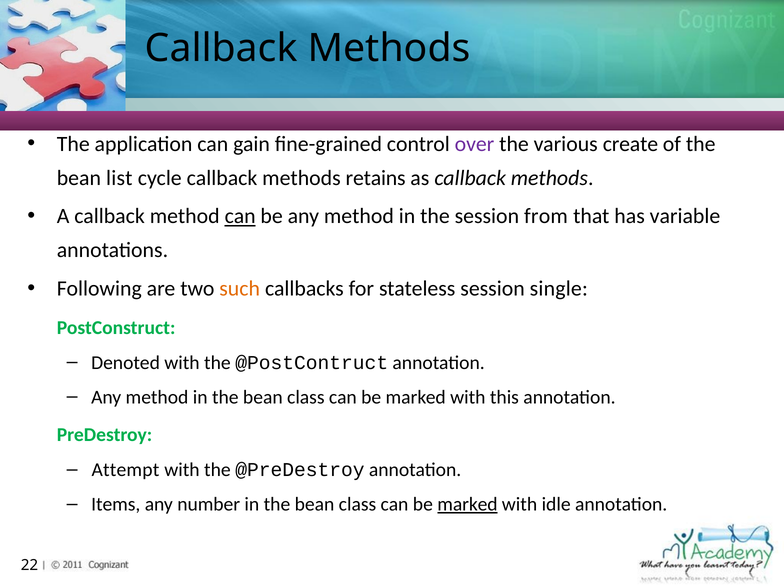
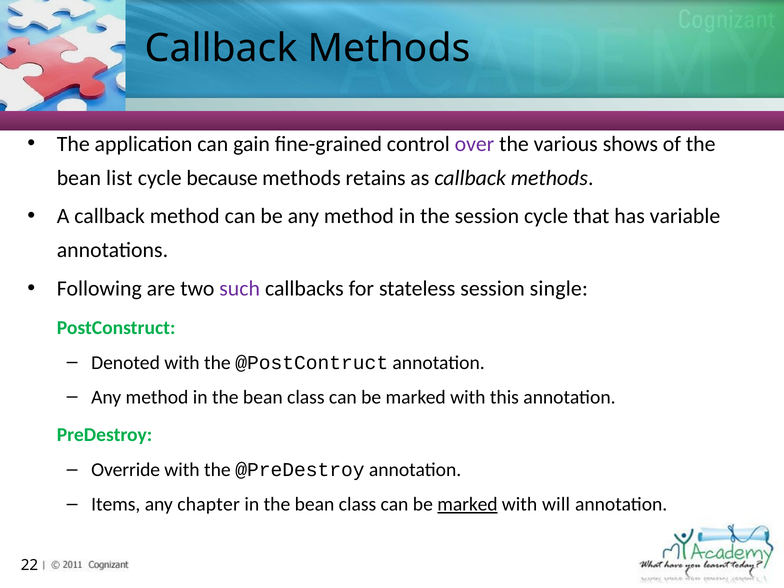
create: create -> shows
cycle callback: callback -> because
can at (240, 216) underline: present -> none
session from: from -> cycle
such colour: orange -> purple
Attempt: Attempt -> Override
number: number -> chapter
idle: idle -> will
